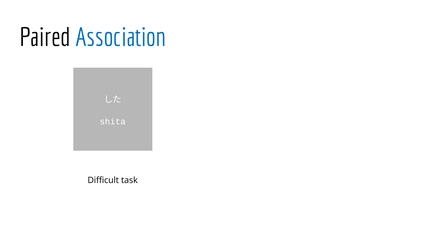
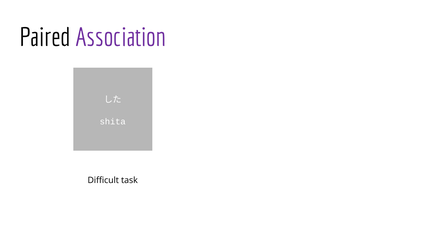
Association colour: blue -> purple
